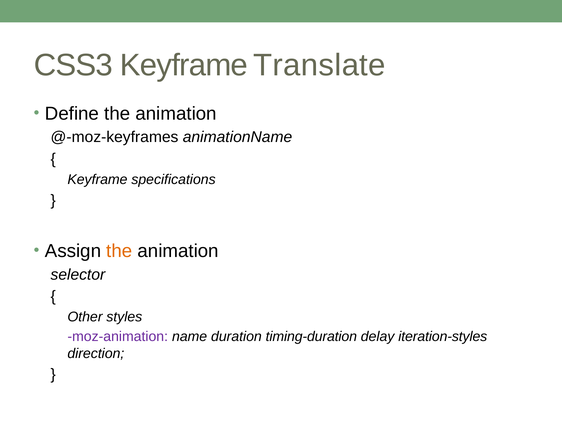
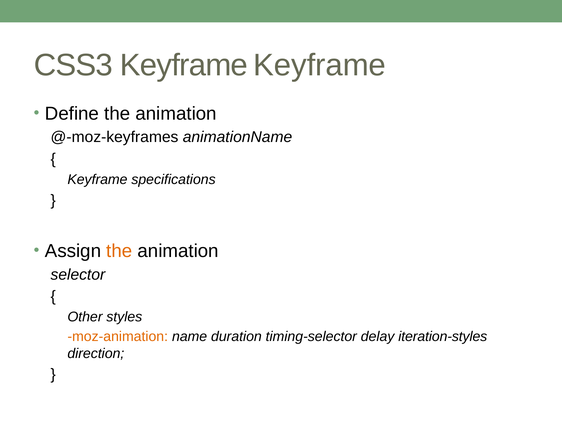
Keyframe Translate: Translate -> Keyframe
moz-animation colour: purple -> orange
timing-duration: timing-duration -> timing-selector
